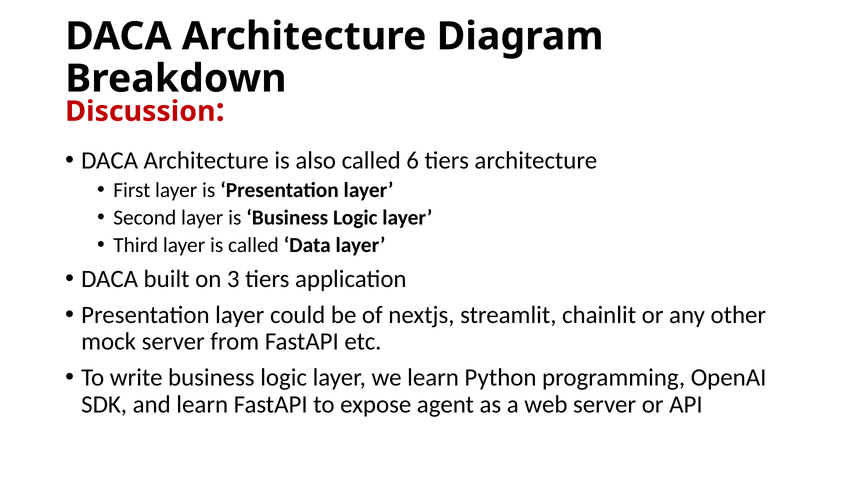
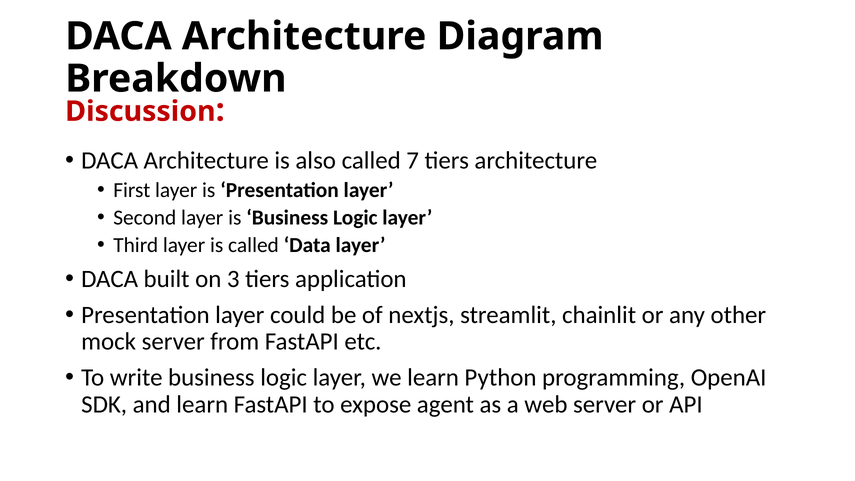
6: 6 -> 7
